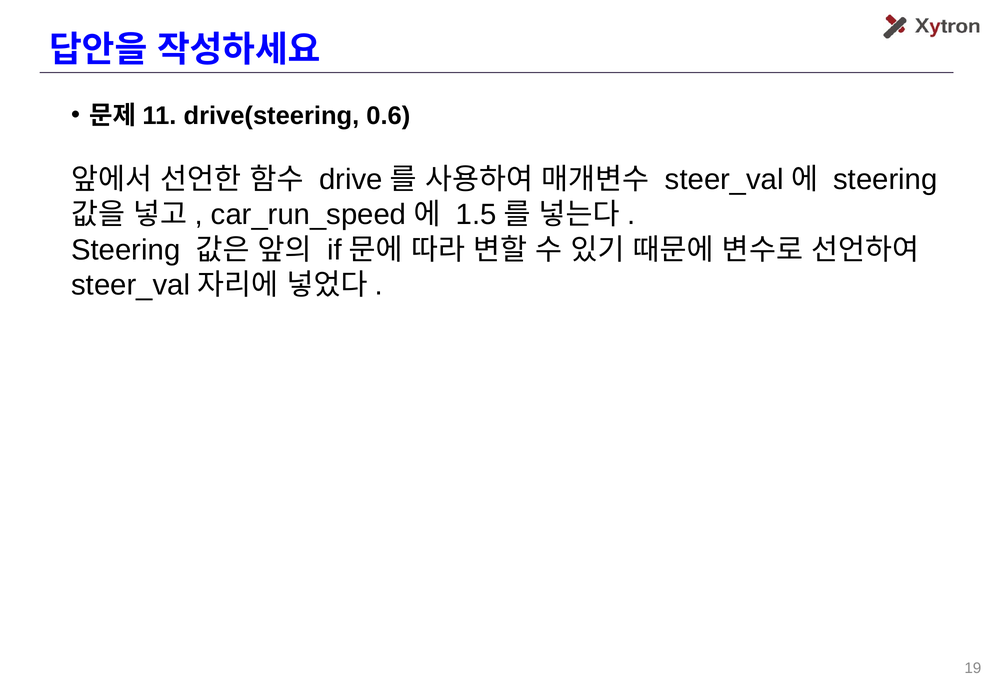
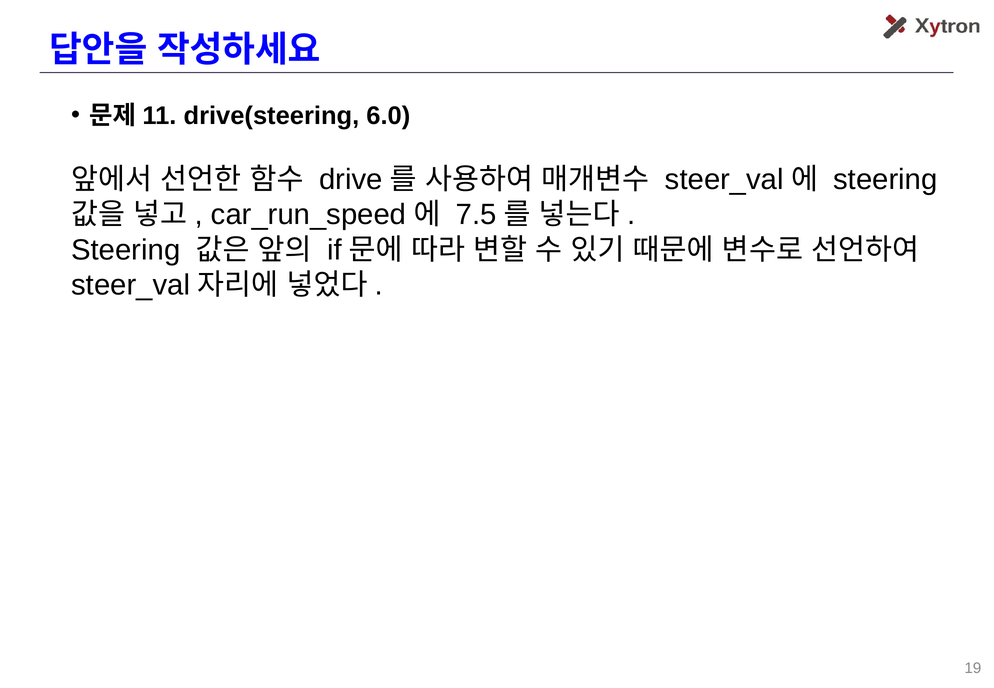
0.6: 0.6 -> 6.0
1.5: 1.5 -> 7.5
